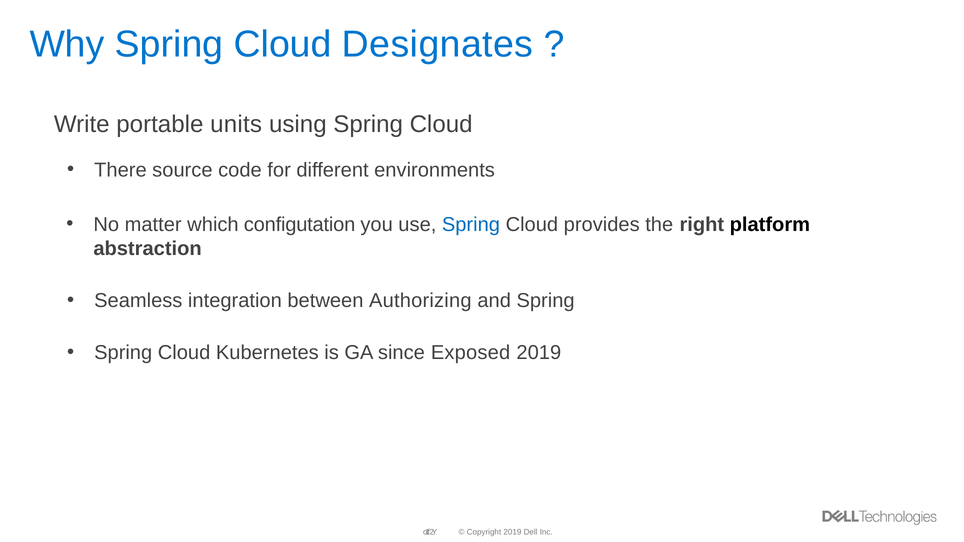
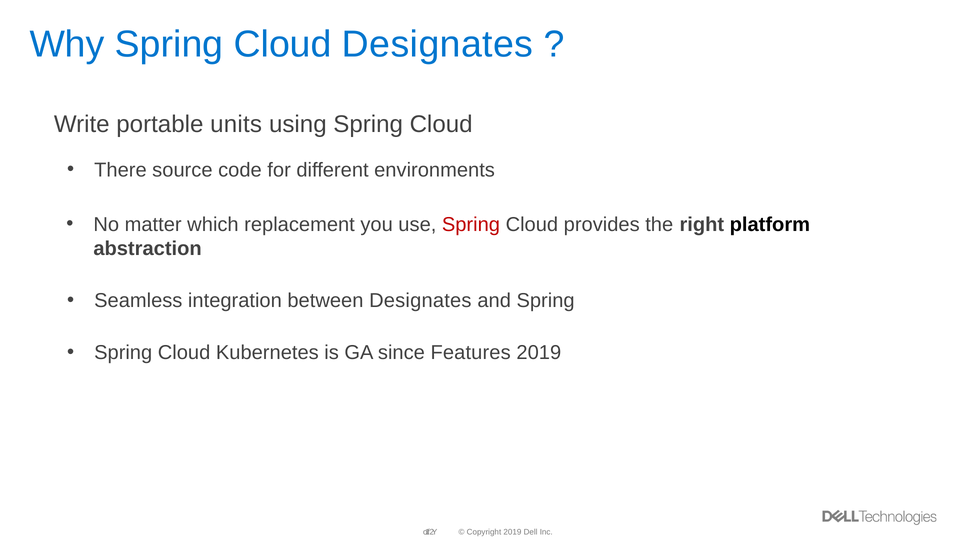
configutation: configutation -> replacement
Spring at (471, 225) colour: blue -> red
between Authorizing: Authorizing -> Designates
Exposed: Exposed -> Features
